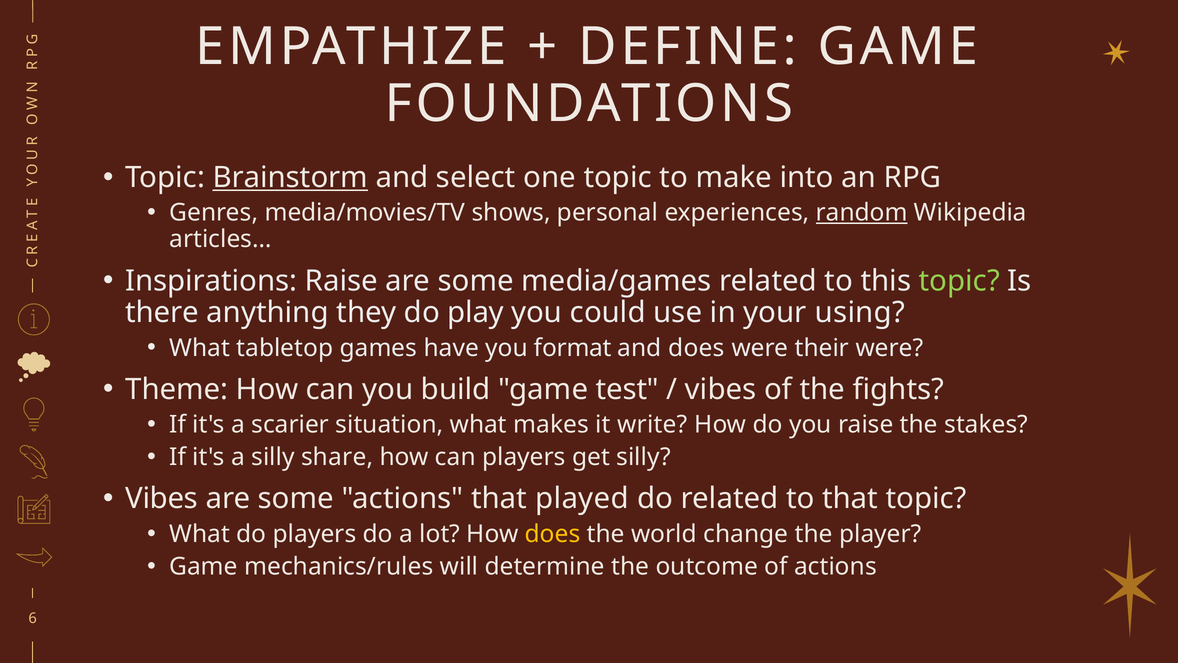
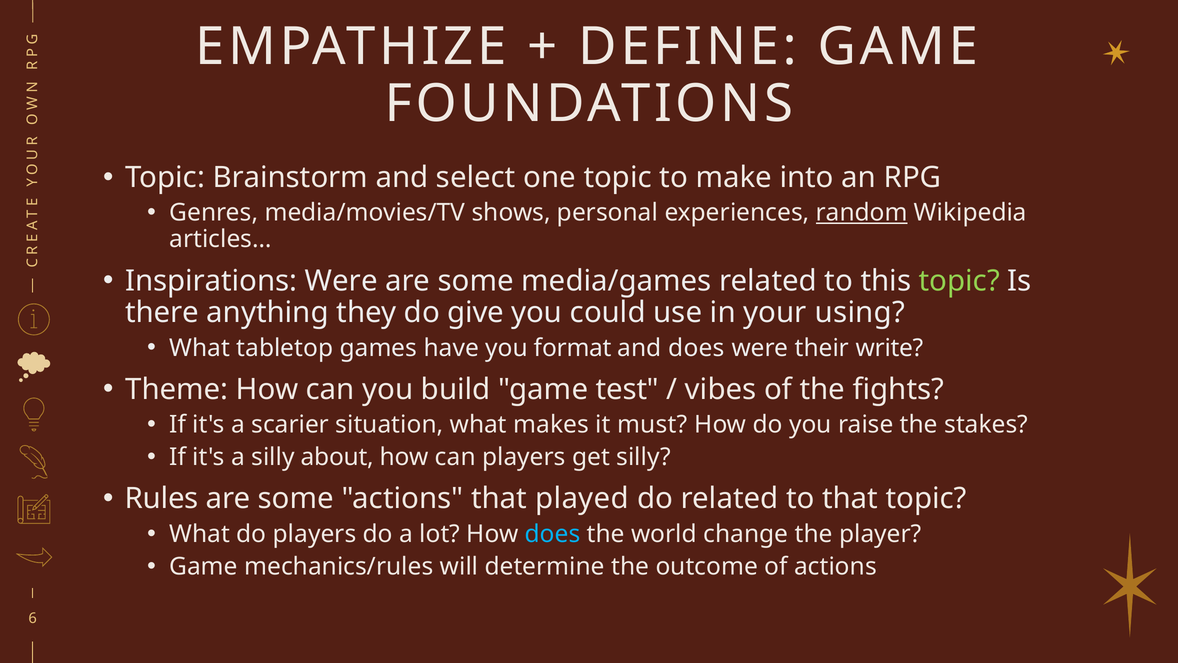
Brainstorm underline: present -> none
Inspirations Raise: Raise -> Were
play: play -> give
their were: were -> write
write: write -> must
share: share -> about
Vibes at (162, 498): Vibes -> Rules
does at (553, 534) colour: yellow -> light blue
